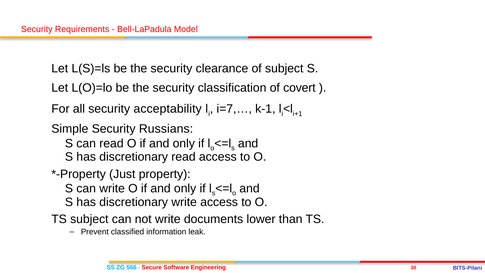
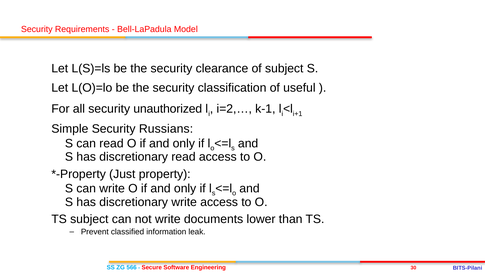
covert: covert -> useful
acceptability: acceptability -> unauthorized
i=7,…: i=7,… -> i=2,…
